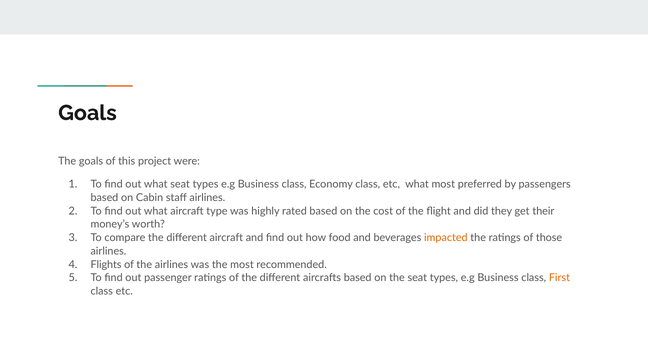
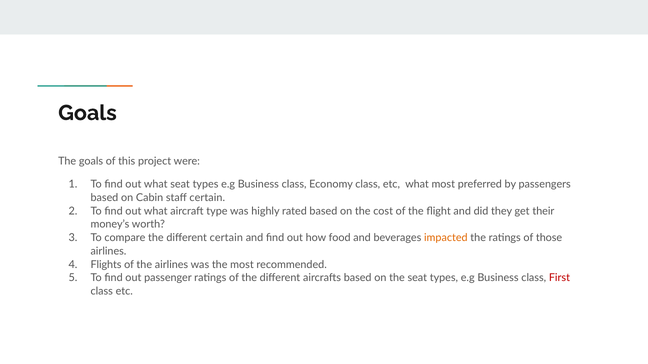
staff airlines: airlines -> certain
different aircraft: aircraft -> certain
First colour: orange -> red
